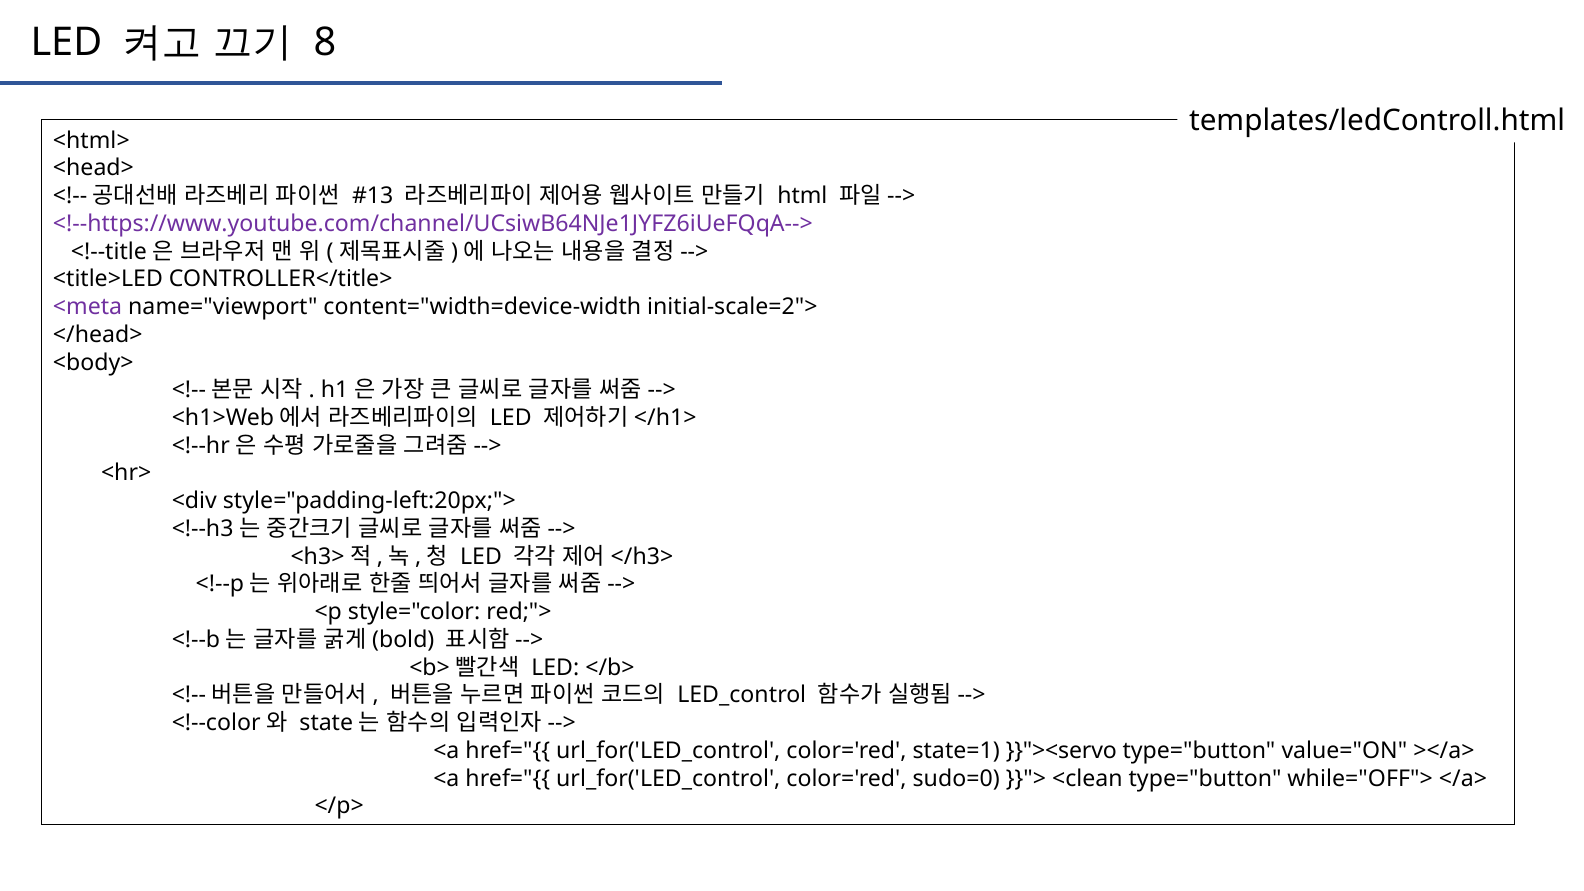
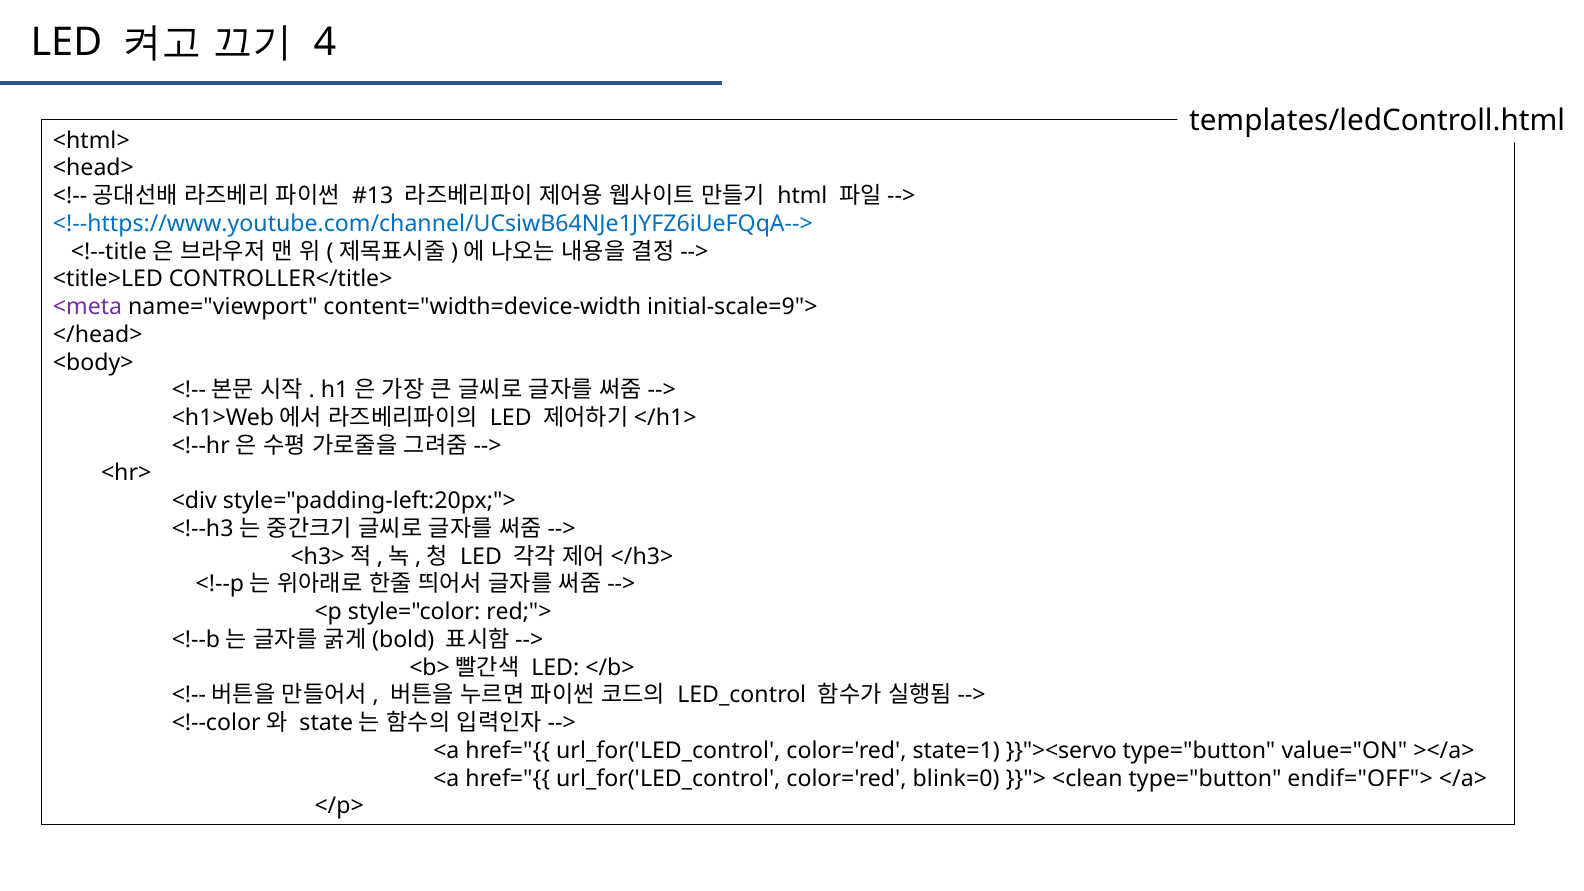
8: 8 -> 4
<!--https://www.youtube.com/channel/UCsiwB64NJe1JYFZ6iUeFQqA--> colour: purple -> blue
initial-scale=2">: initial-scale=2"> -> initial-scale=9">
sudo=0: sudo=0 -> blink=0
while="OFF">: while="OFF"> -> endif="OFF">
